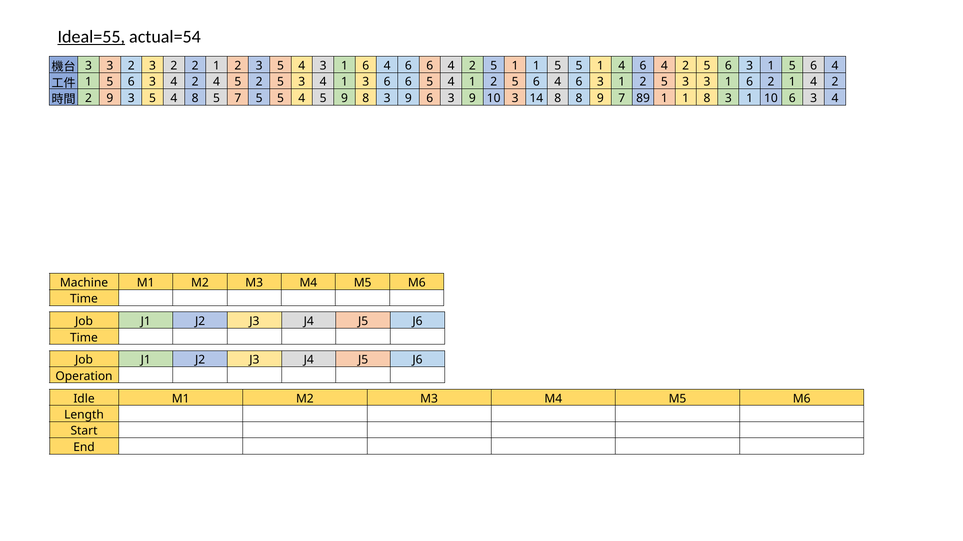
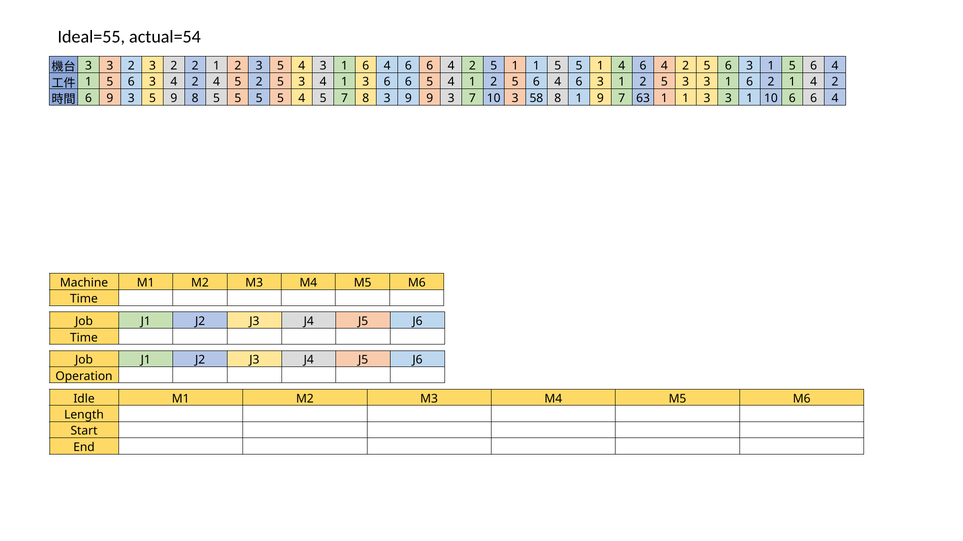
Ideal=55 underline: present -> none
2 at (89, 98): 2 -> 6
9 3 5 4: 4 -> 9
8 5 7: 7 -> 5
5 9: 9 -> 7
9 6: 6 -> 9
9 at (472, 98): 9 -> 7
14: 14 -> 58
8 8: 8 -> 1
89: 89 -> 63
1 1 8: 8 -> 3
10 6 3: 3 -> 6
